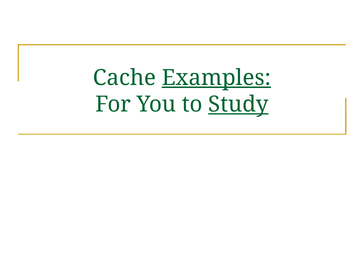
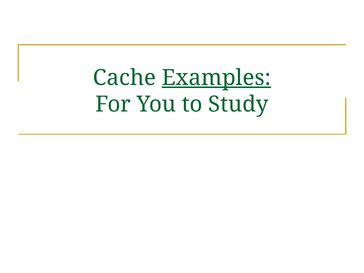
Study underline: present -> none
